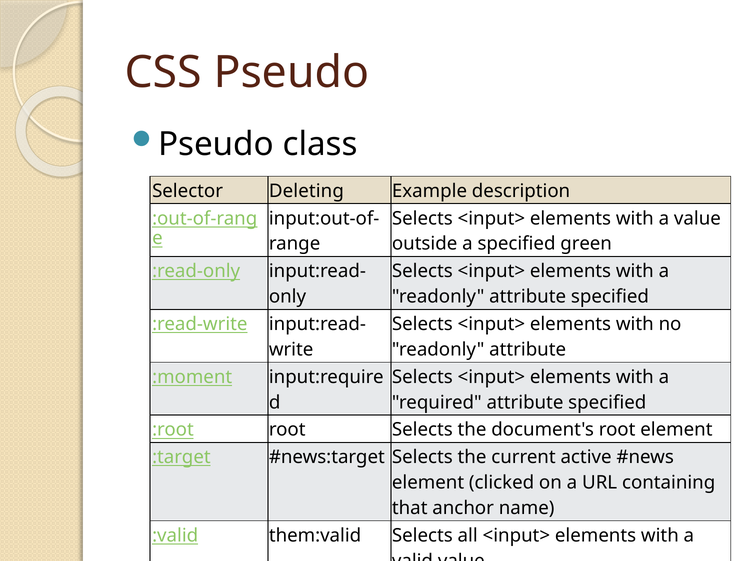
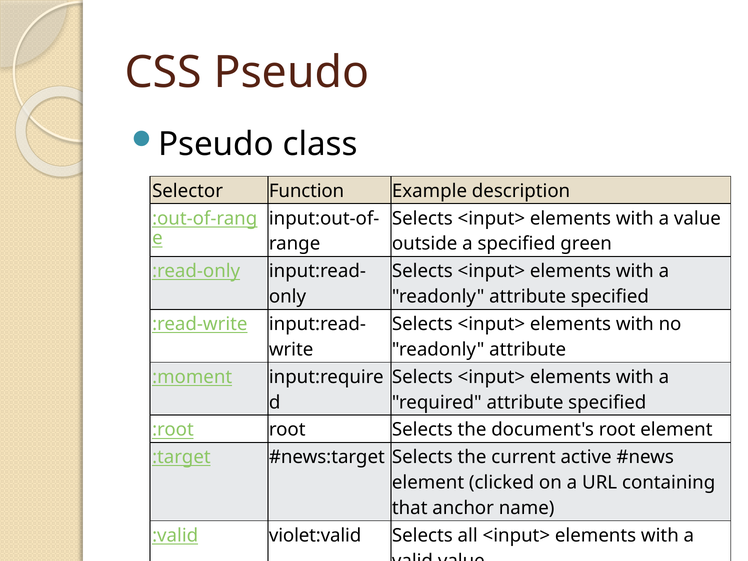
Deleting: Deleting -> Function
them:valid: them:valid -> violet:valid
